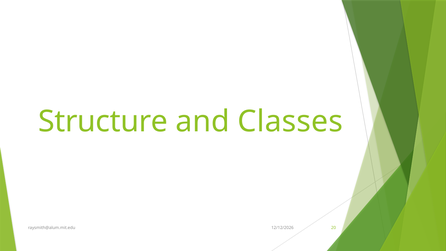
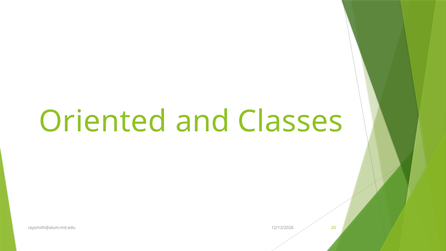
Structure: Structure -> Oriented
